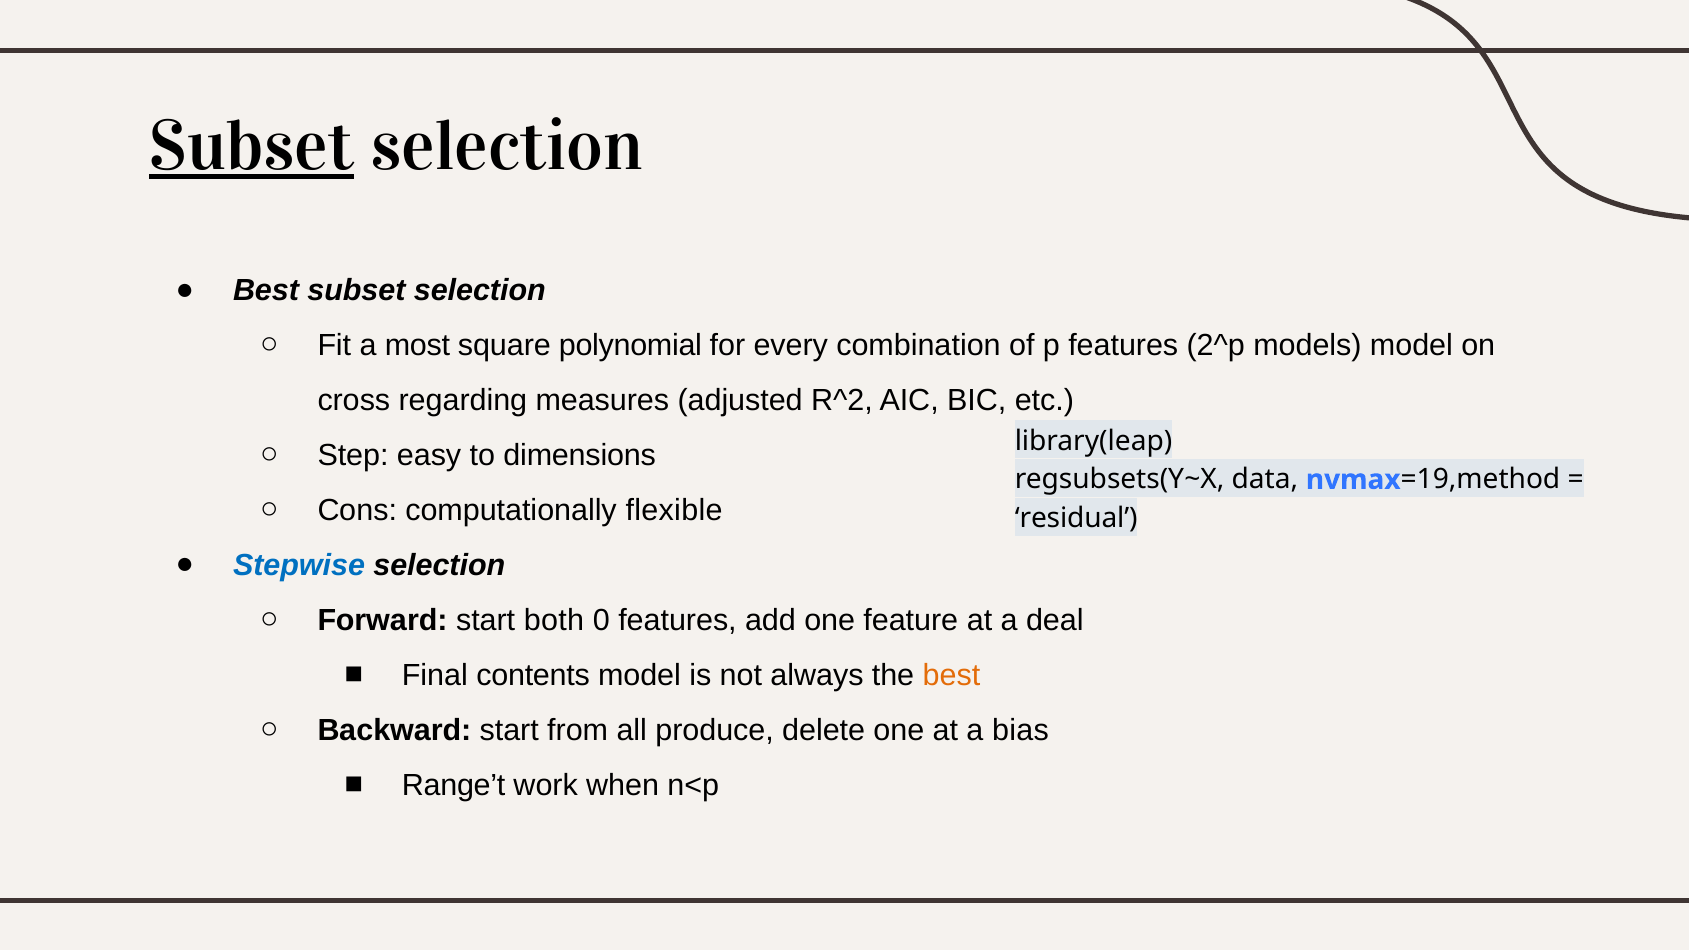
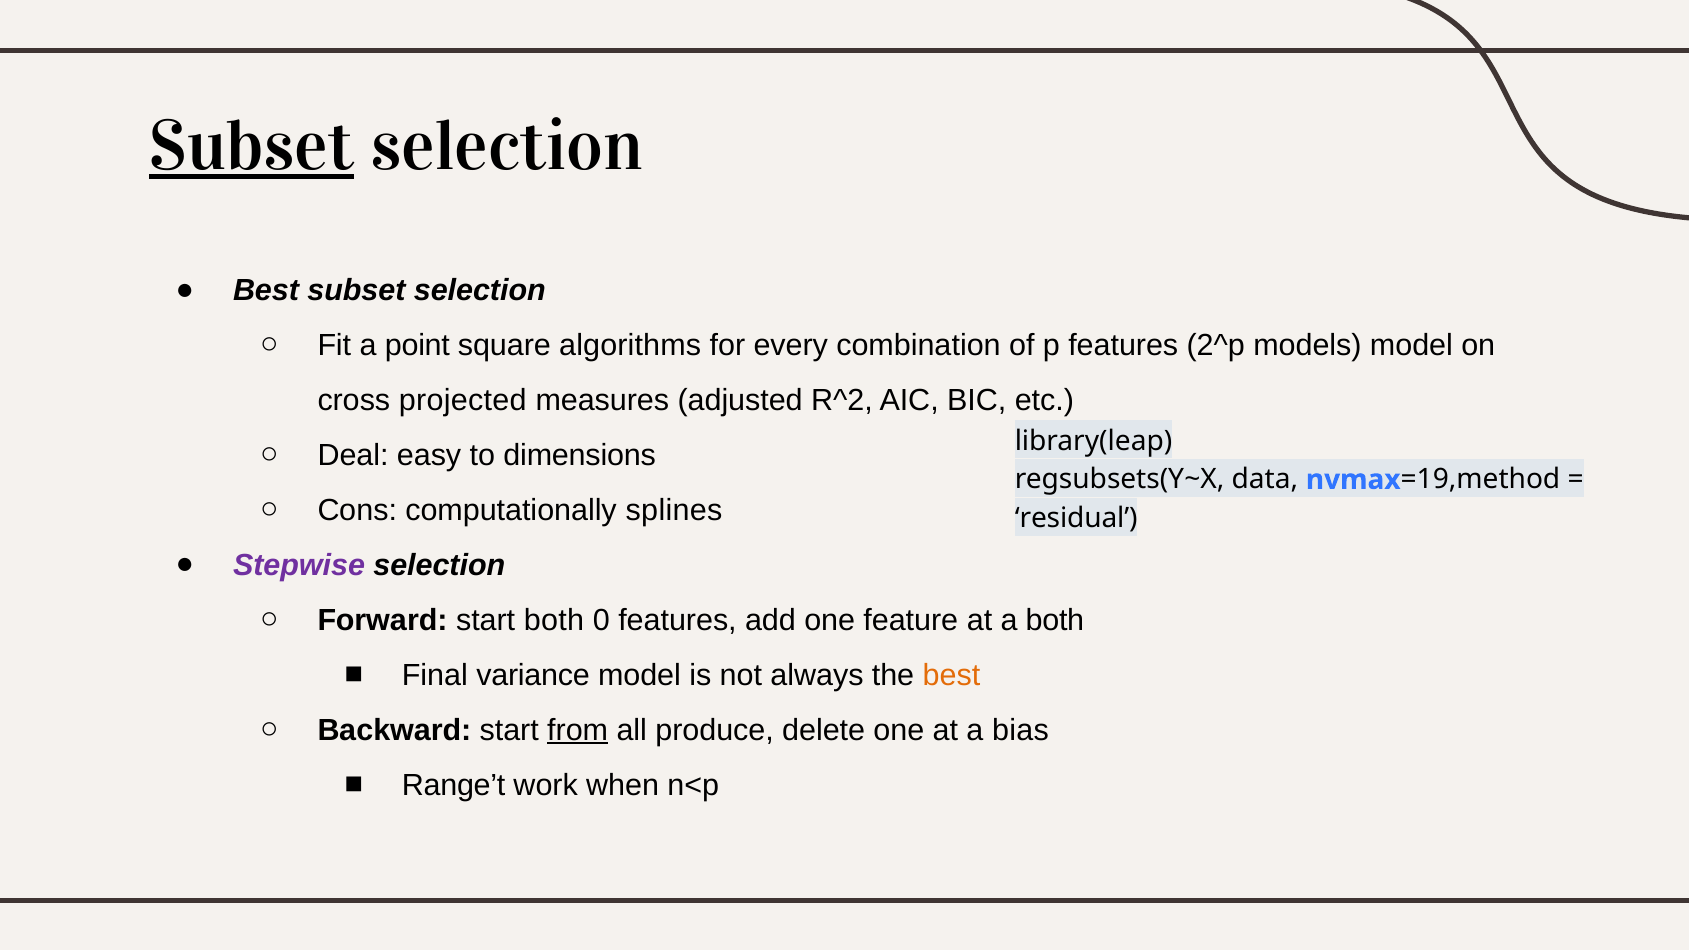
most: most -> point
polynomial: polynomial -> algorithms
regarding: regarding -> projected
Step: Step -> Deal
flexible: flexible -> splines
Stepwise colour: blue -> purple
a deal: deal -> both
contents: contents -> variance
from underline: none -> present
